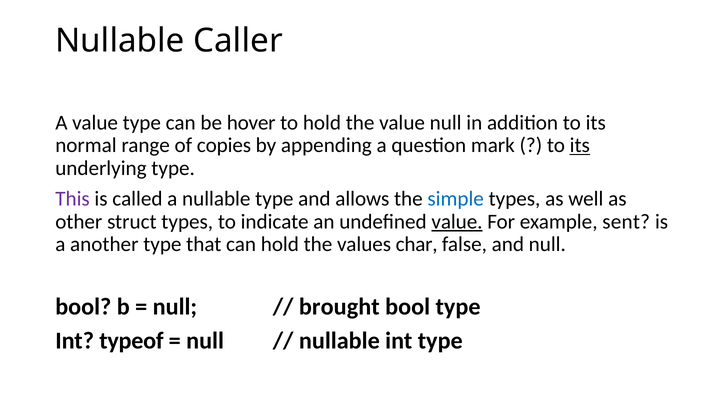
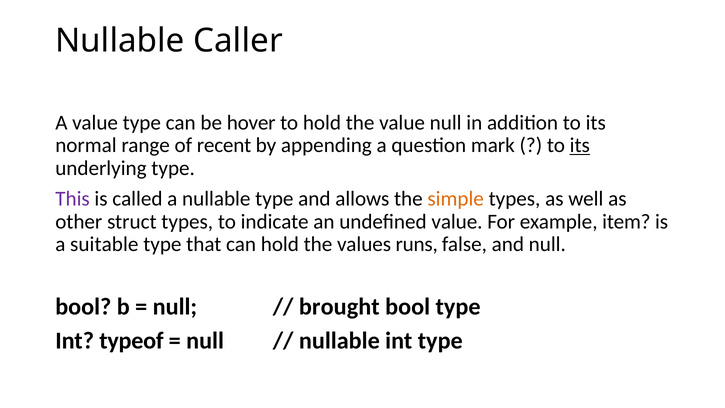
copies: copies -> recent
simple colour: blue -> orange
value at (457, 222) underline: present -> none
sent: sent -> item
another: another -> suitable
char: char -> runs
